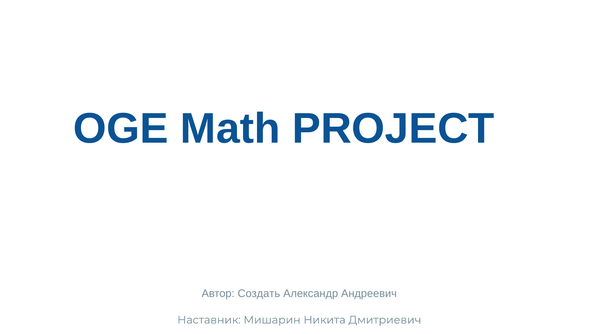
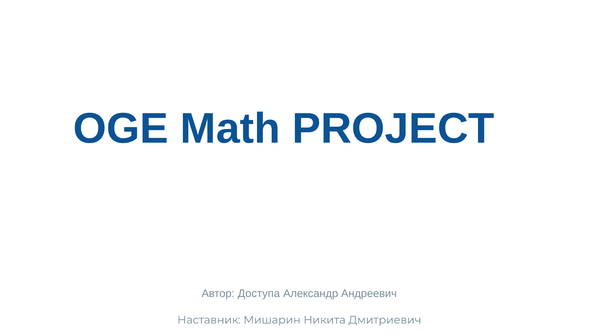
Создать: Создать -> Доступа
